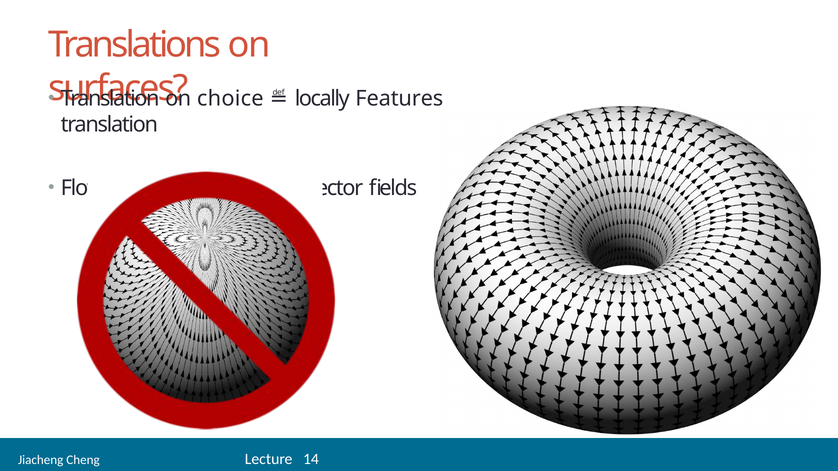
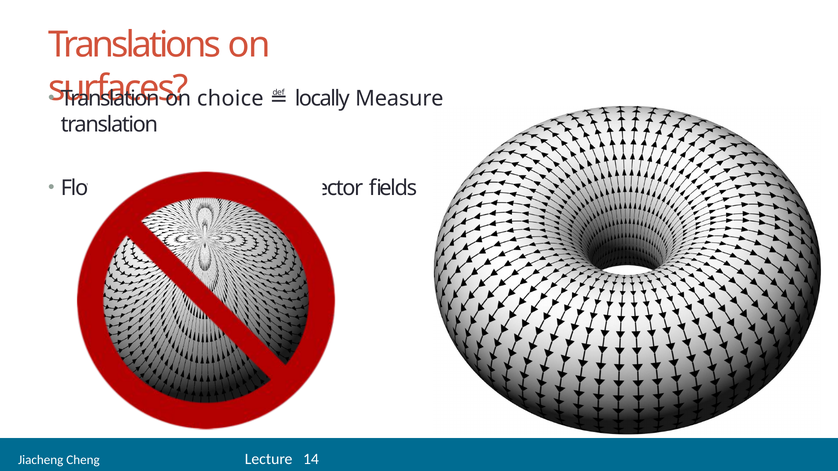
Features: Features -> Measure
